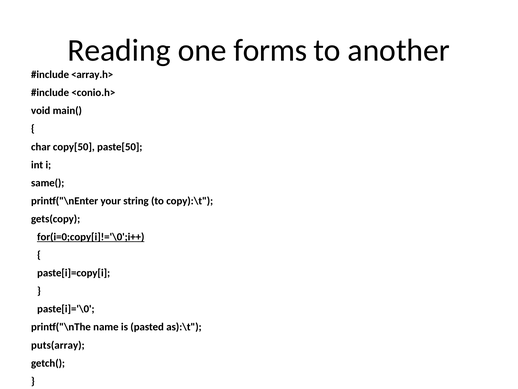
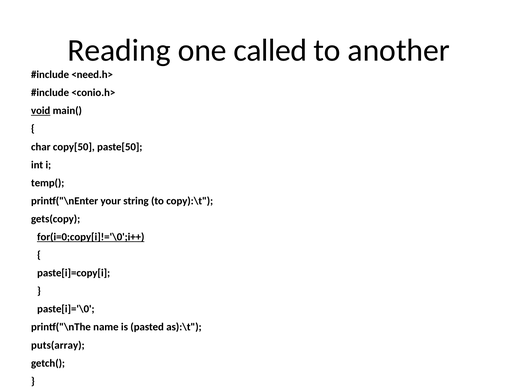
forms: forms -> called
<array.h>: <array.h> -> <need.h>
void underline: none -> present
same(: same( -> temp(
